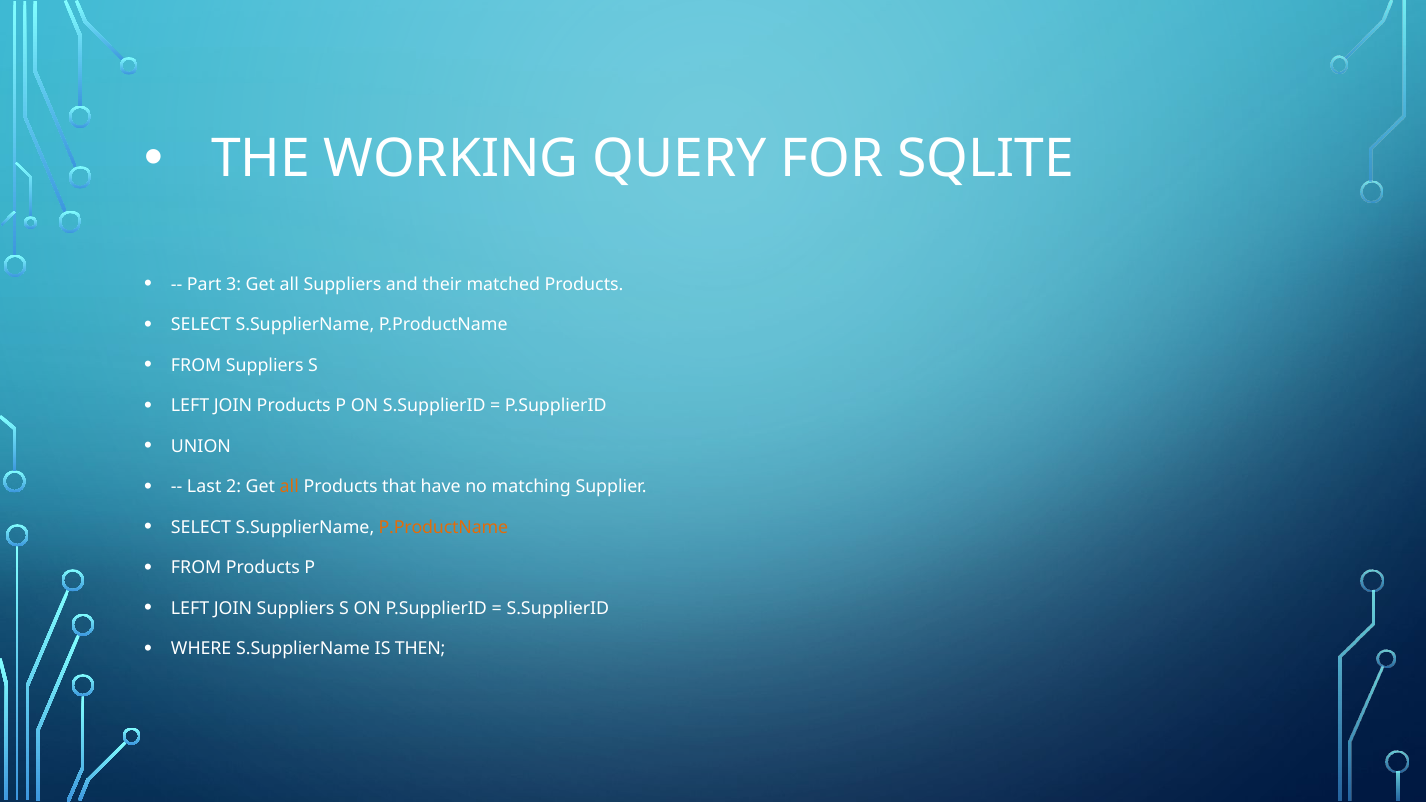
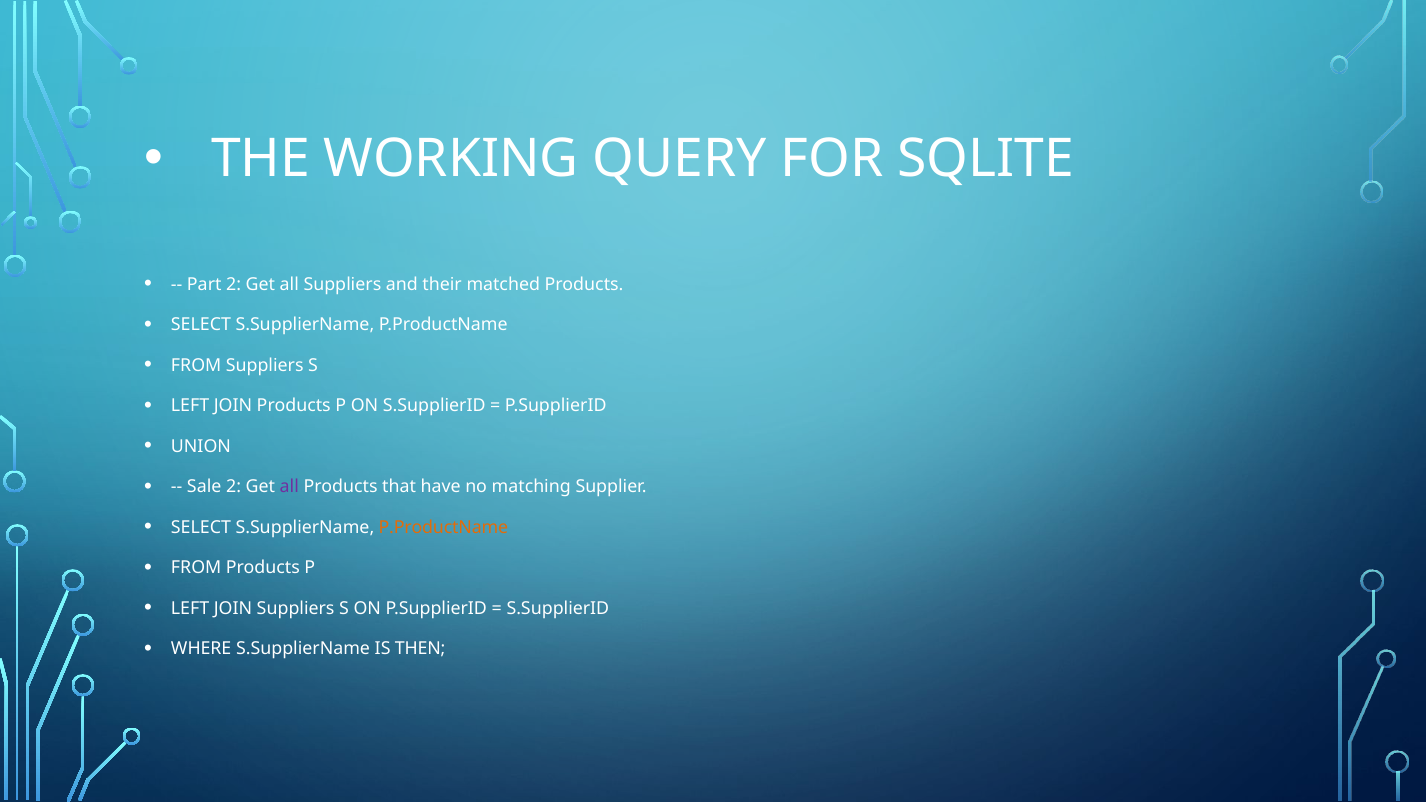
Part 3: 3 -> 2
Last: Last -> Sale
all at (289, 487) colour: orange -> purple
